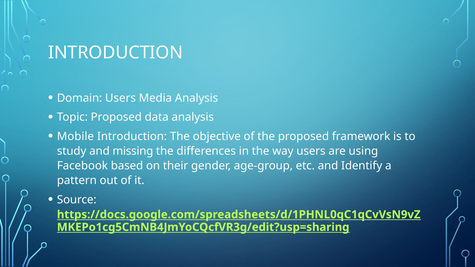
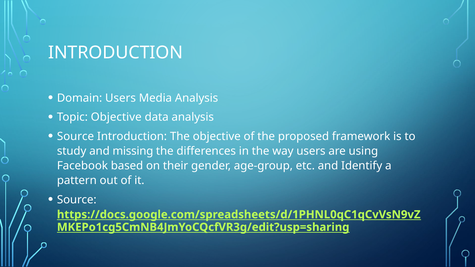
Topic Proposed: Proposed -> Objective
Mobile at (75, 136): Mobile -> Source
